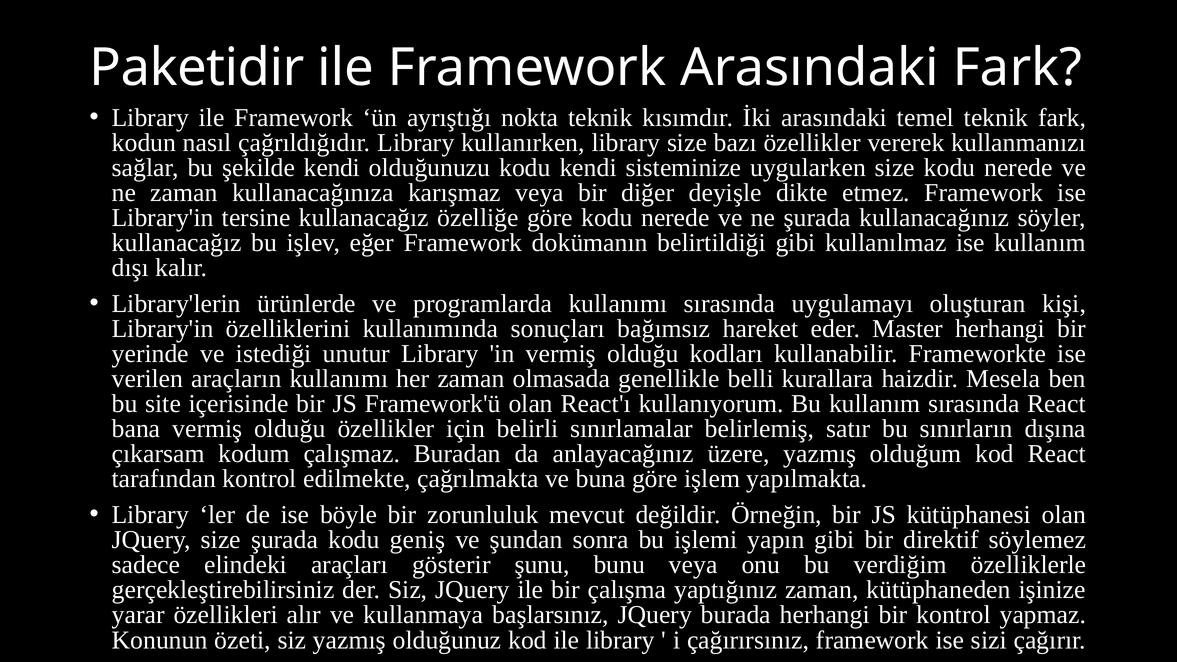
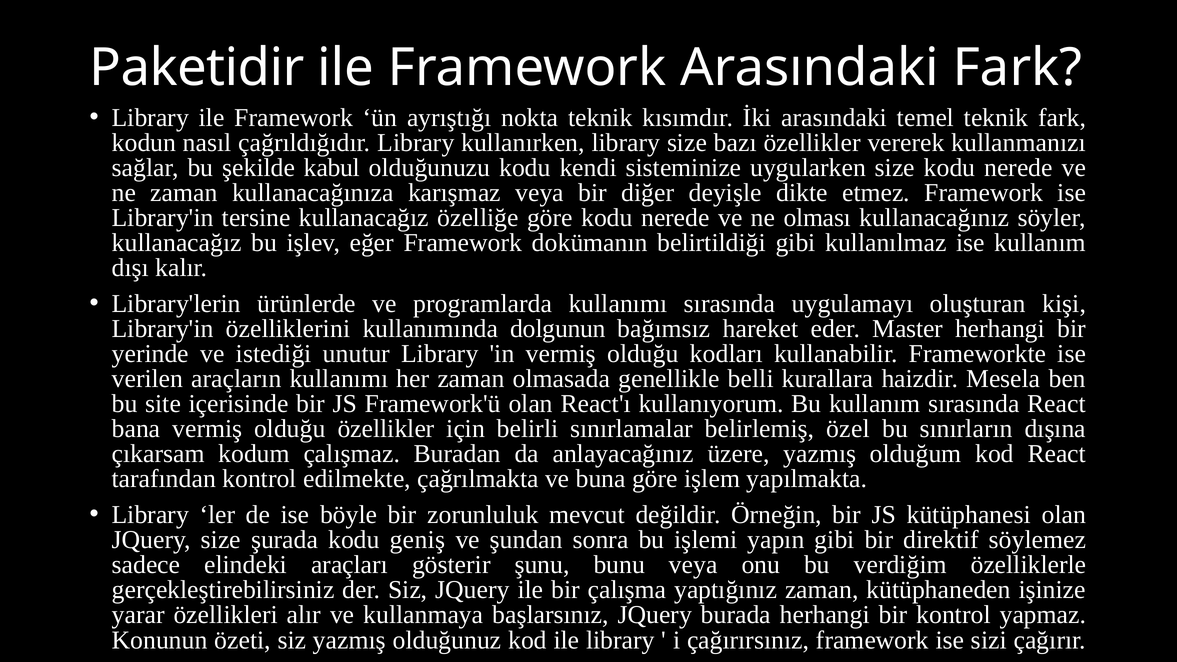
şekilde kendi: kendi -> kabul
ne şurada: şurada -> olması
sonuçları: sonuçları -> dolgunun
satır: satır -> özel
